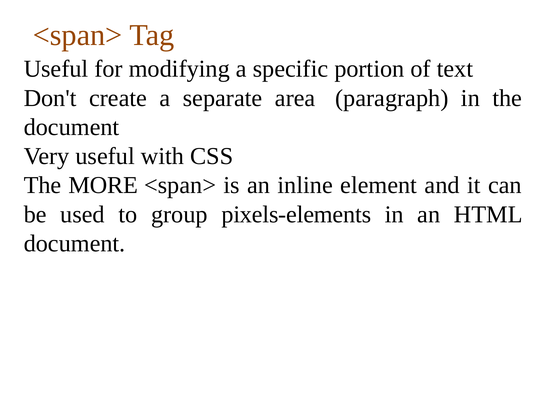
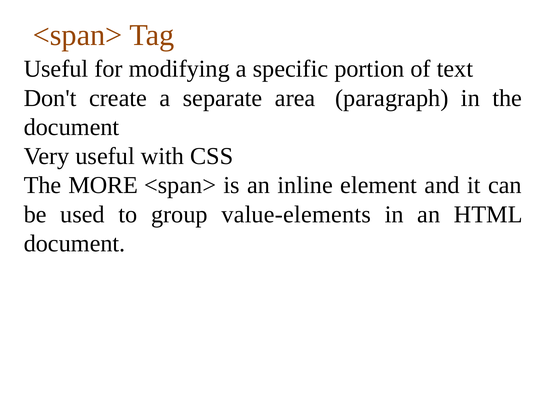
pixels-elements: pixels-elements -> value-elements
